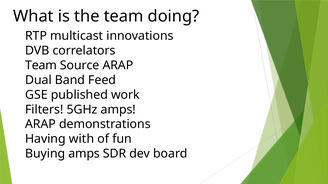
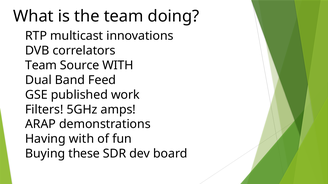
Source ARAP: ARAP -> WITH
Buying amps: amps -> these
